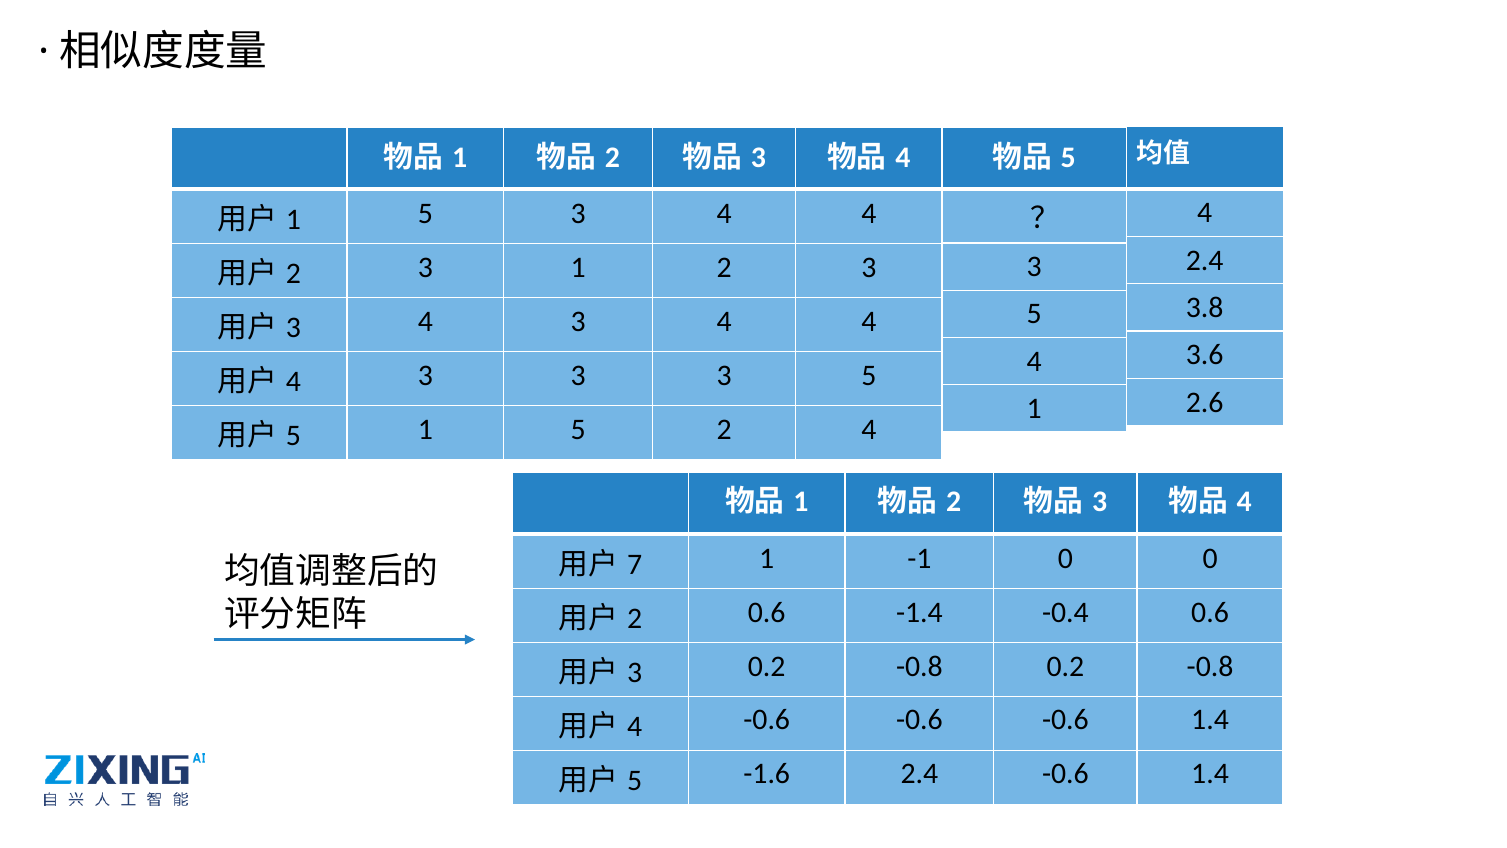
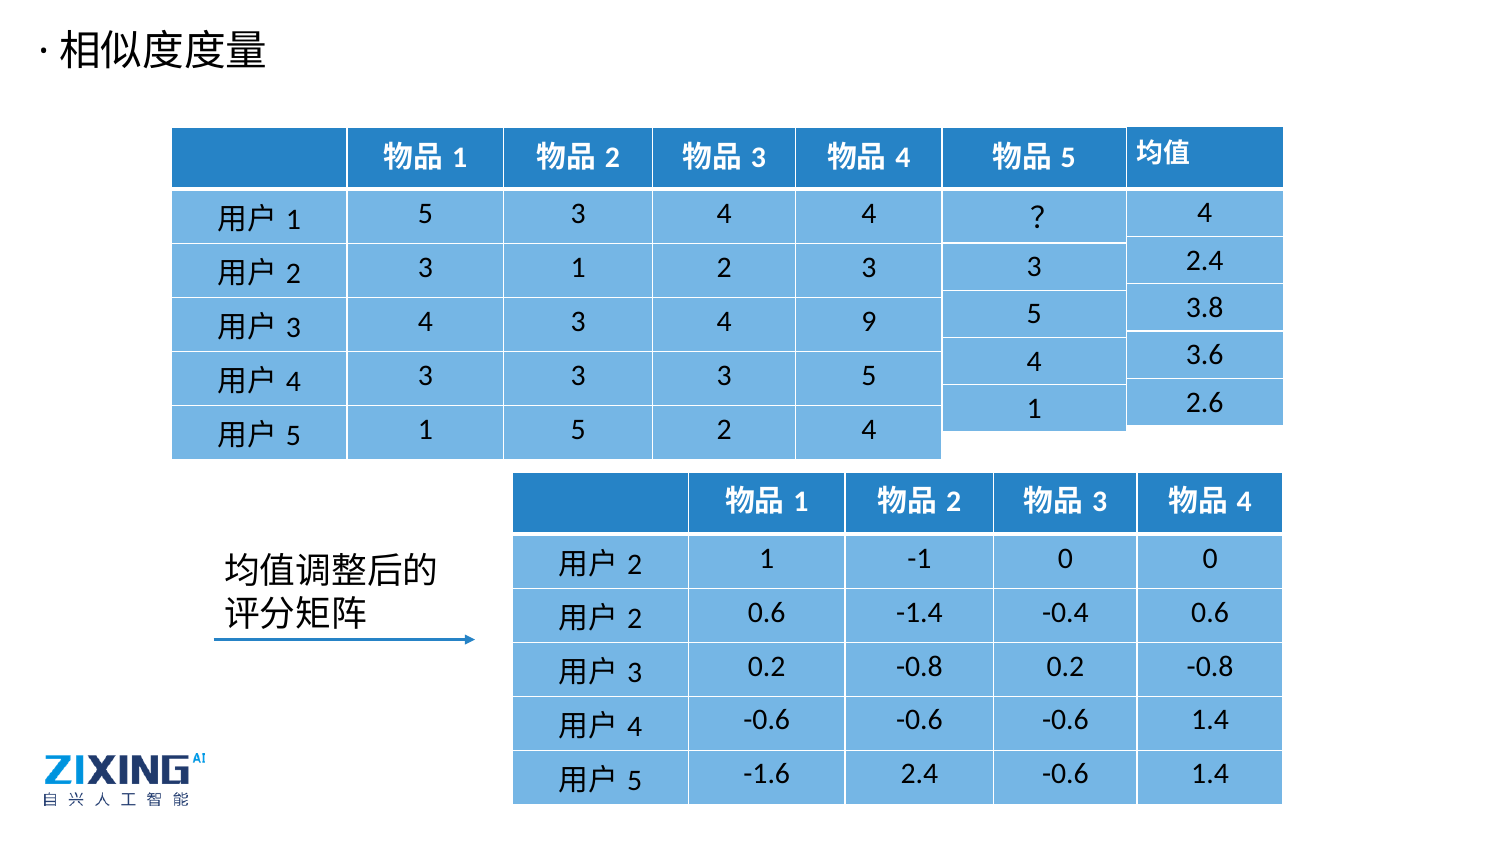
4 3 4 4: 4 -> 9
7 at (635, 564): 7 -> 2
